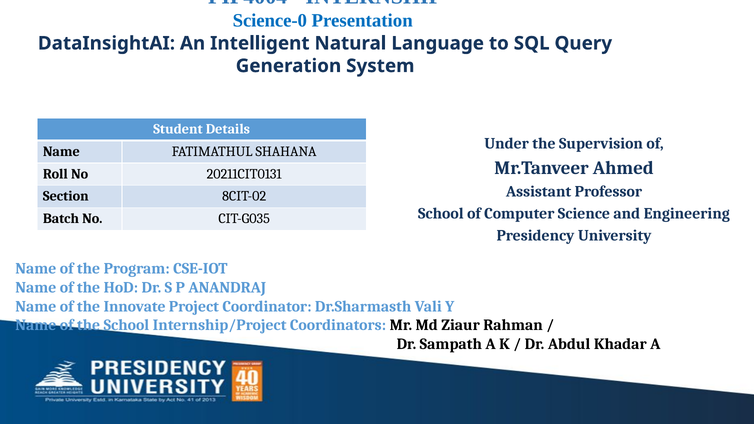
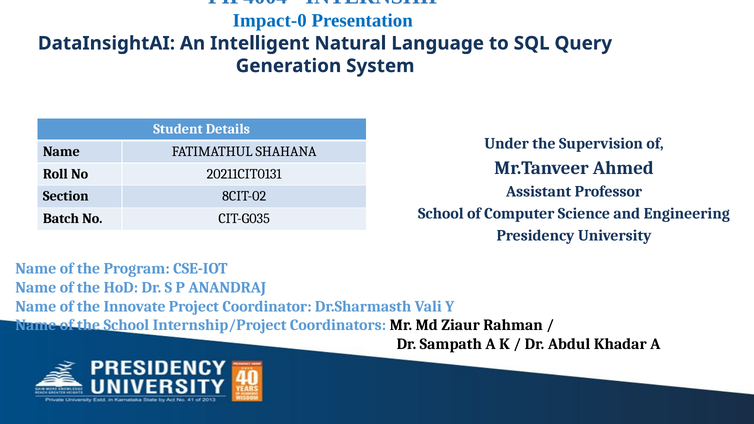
Science-0: Science-0 -> Impact-0
